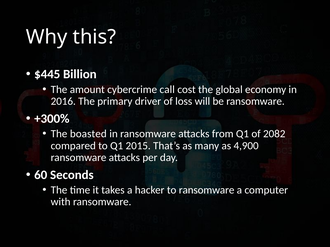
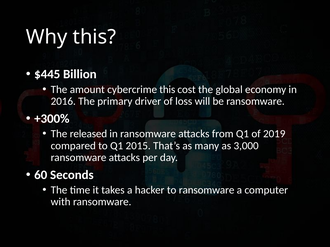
cybercrime call: call -> this
boasted: boasted -> released
2082: 2082 -> 2019
4,900: 4,900 -> 3,000
